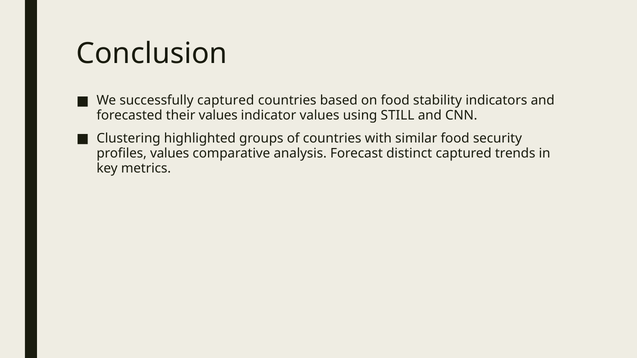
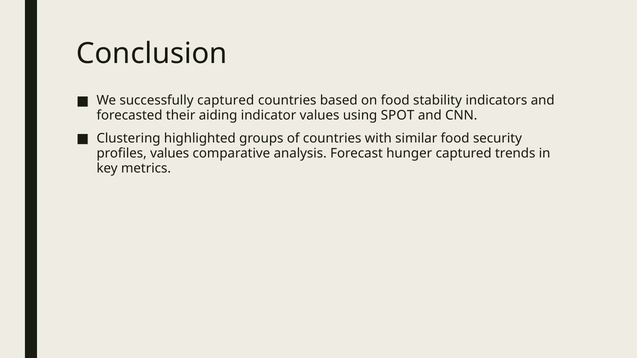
their values: values -> aiding
STILL: STILL -> SPOT
distinct: distinct -> hunger
